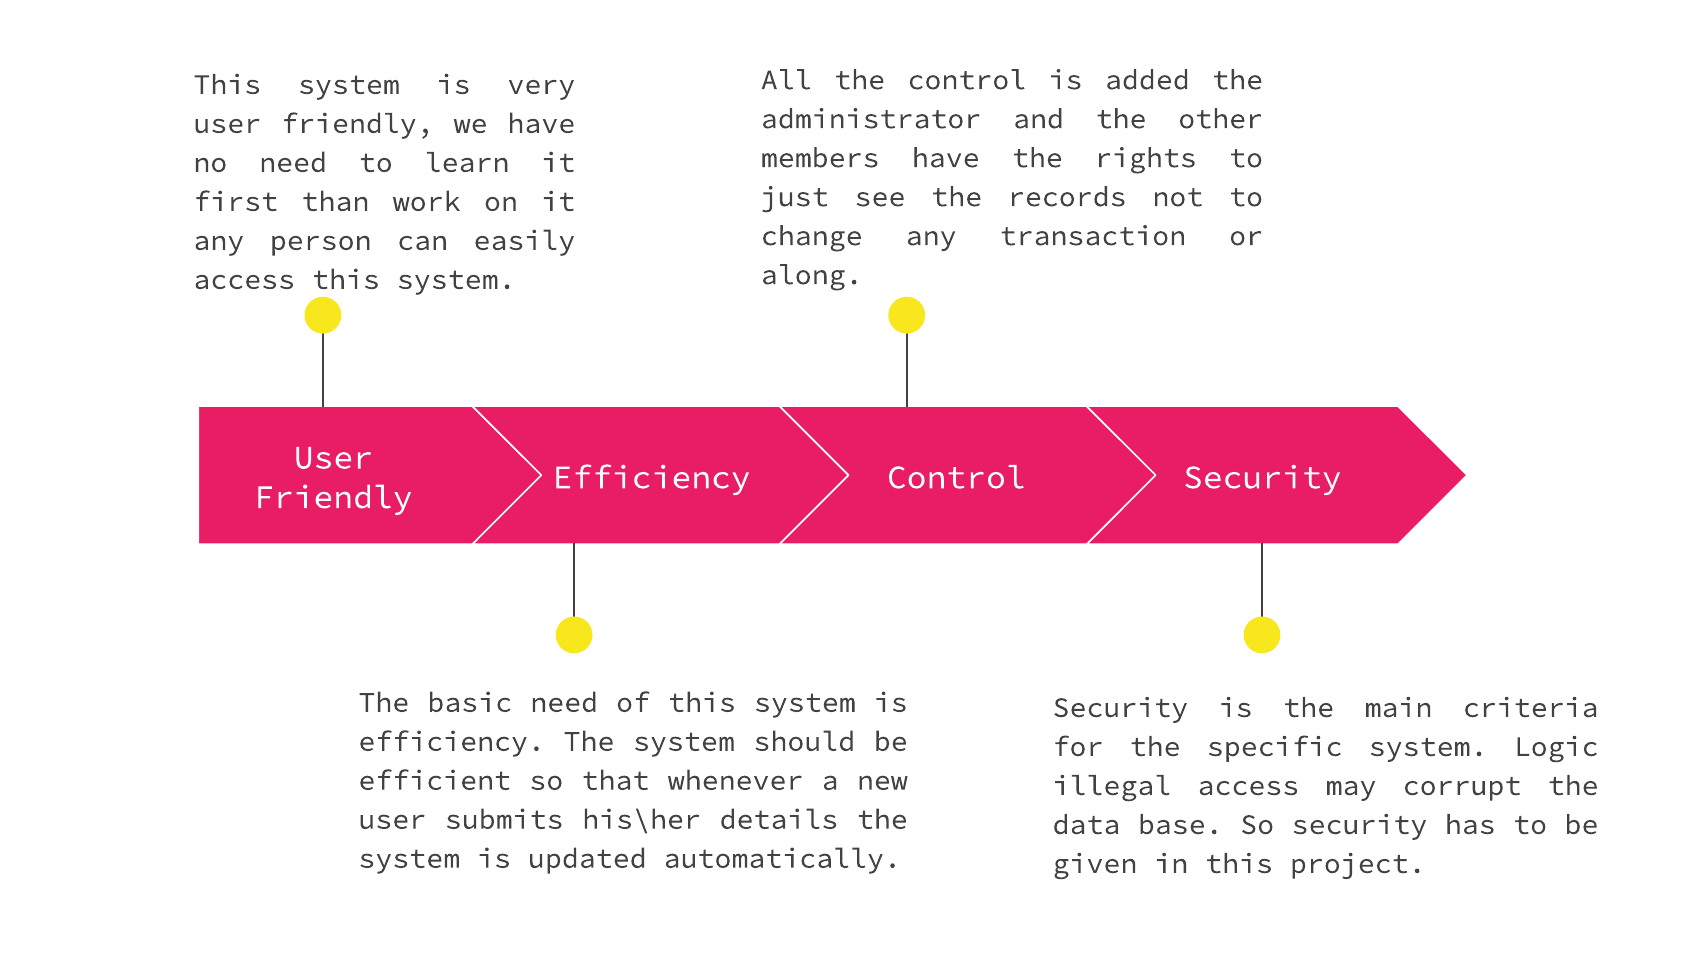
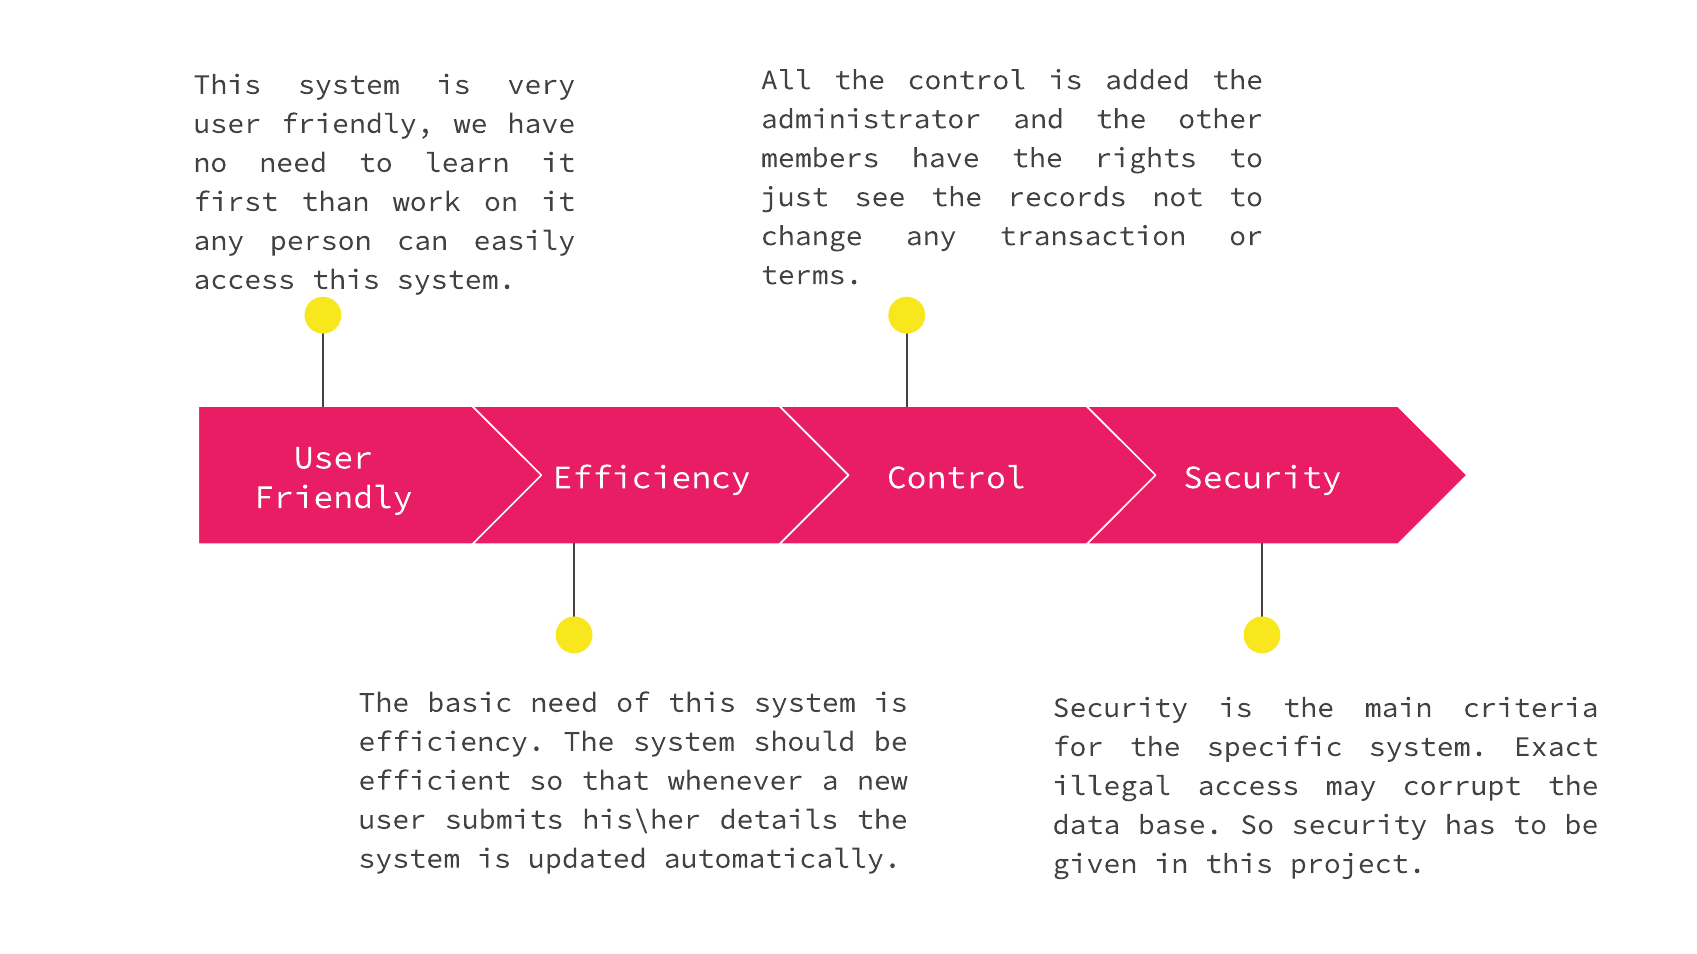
along: along -> terms
Logic: Logic -> Exact
